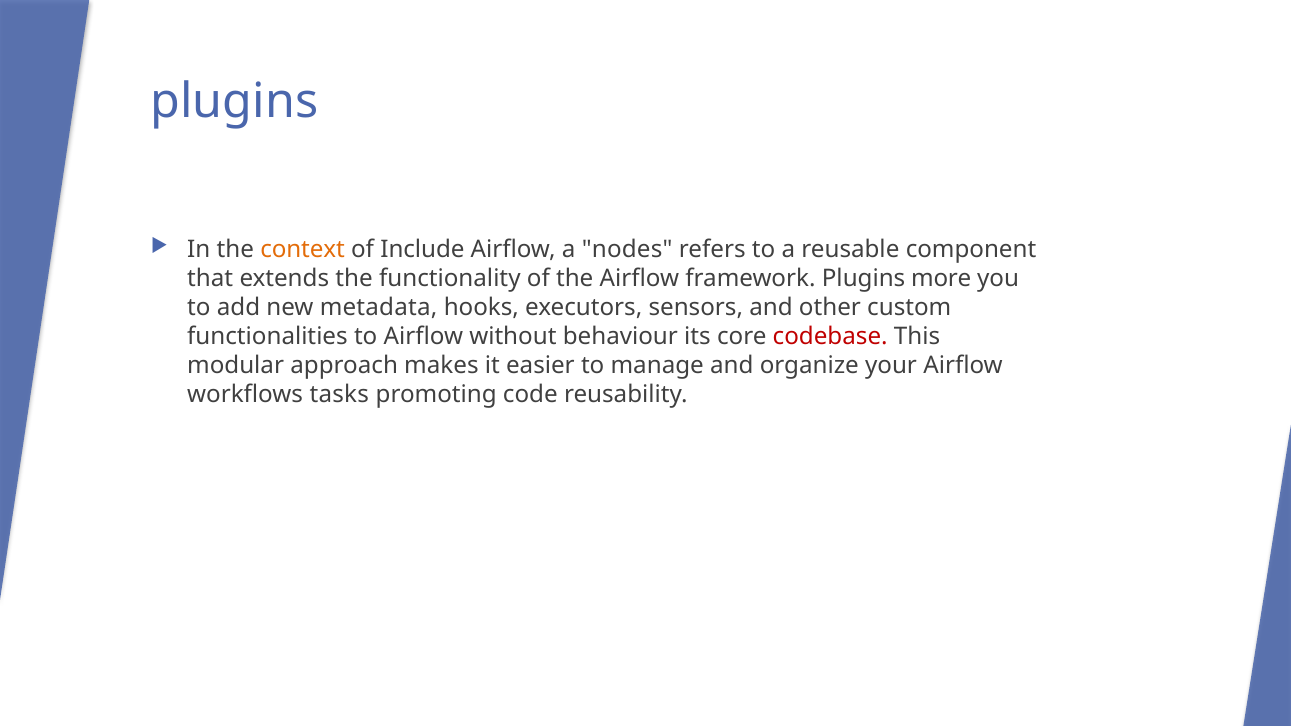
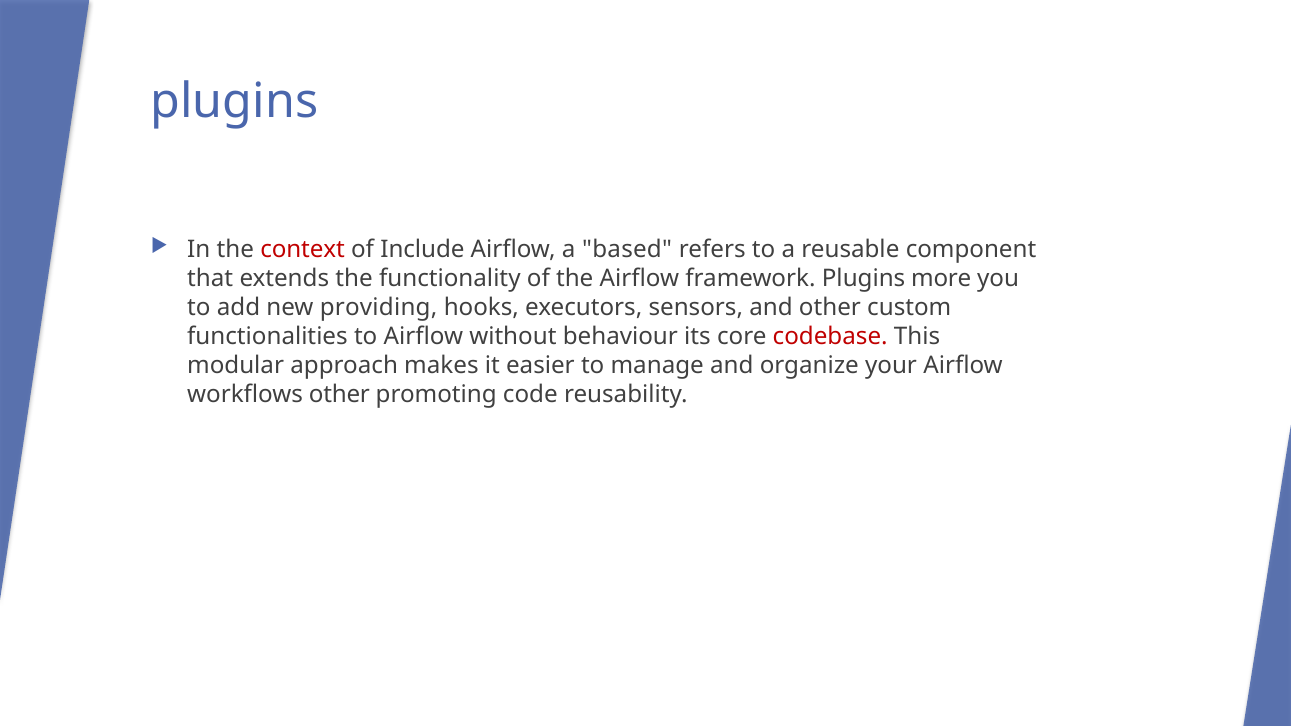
context colour: orange -> red
nodes: nodes -> based
metadata: metadata -> providing
workflows tasks: tasks -> other
